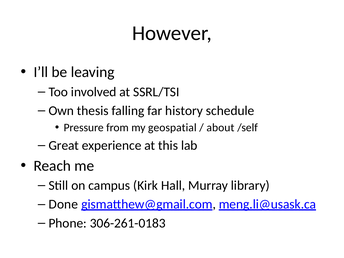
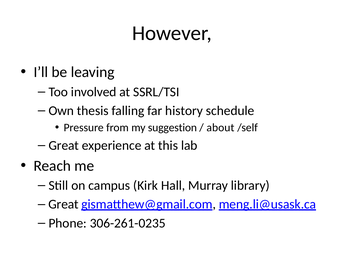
geospatial: geospatial -> suggestion
Done at (63, 204): Done -> Great
306-261-0183: 306-261-0183 -> 306-261-0235
